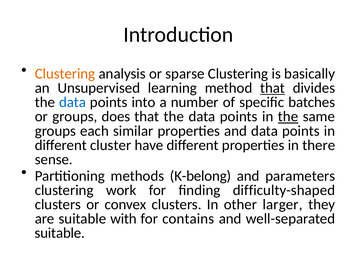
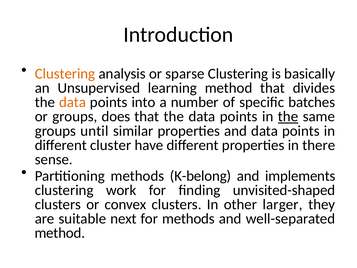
that at (273, 88) underline: present -> none
data at (73, 102) colour: blue -> orange
each: each -> until
parameters: parameters -> implements
difficulty-shaped: difficulty-shaped -> unvisited-shaped
with: with -> next
for contains: contains -> methods
suitable at (60, 233): suitable -> method
